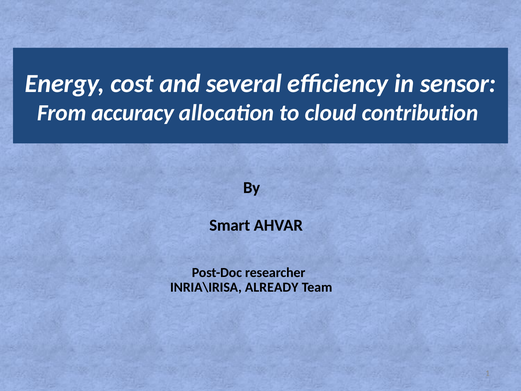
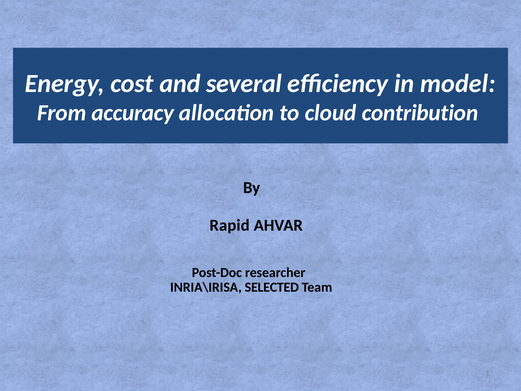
sensor: sensor -> model
Smart: Smart -> Rapid
ALREADY: ALREADY -> SELECTED
